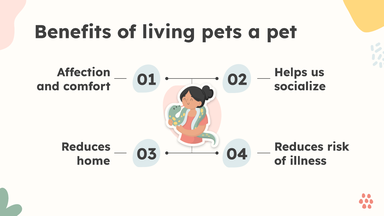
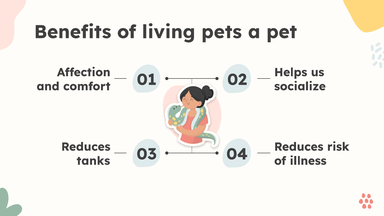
home: home -> tanks
